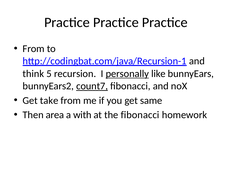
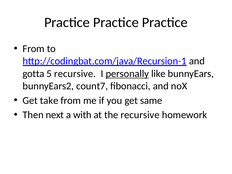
think: think -> gotta
5 recursion: recursion -> recursive
count7 underline: present -> none
area: area -> next
the fibonacci: fibonacci -> recursive
